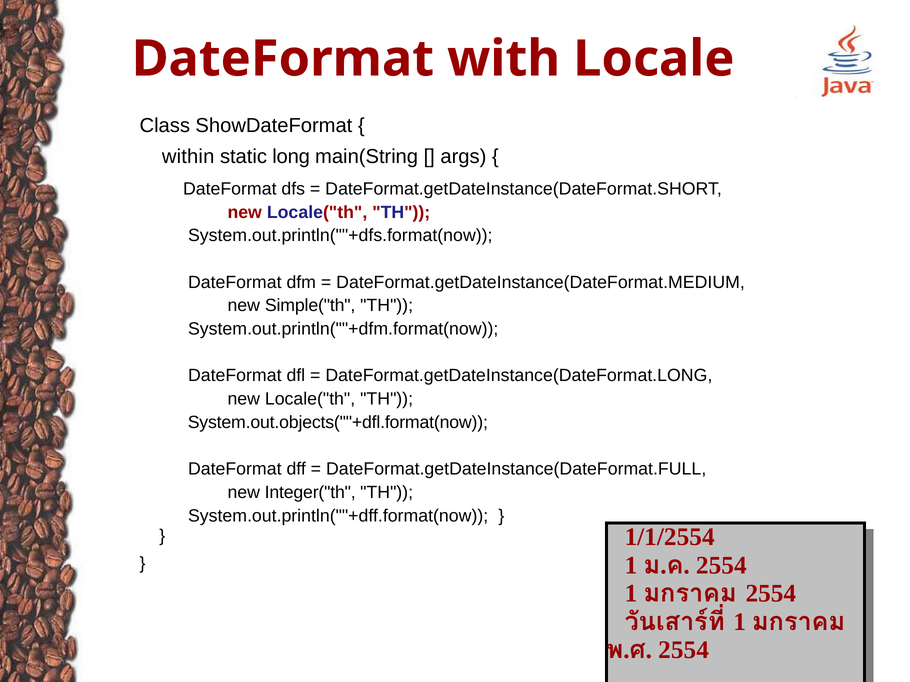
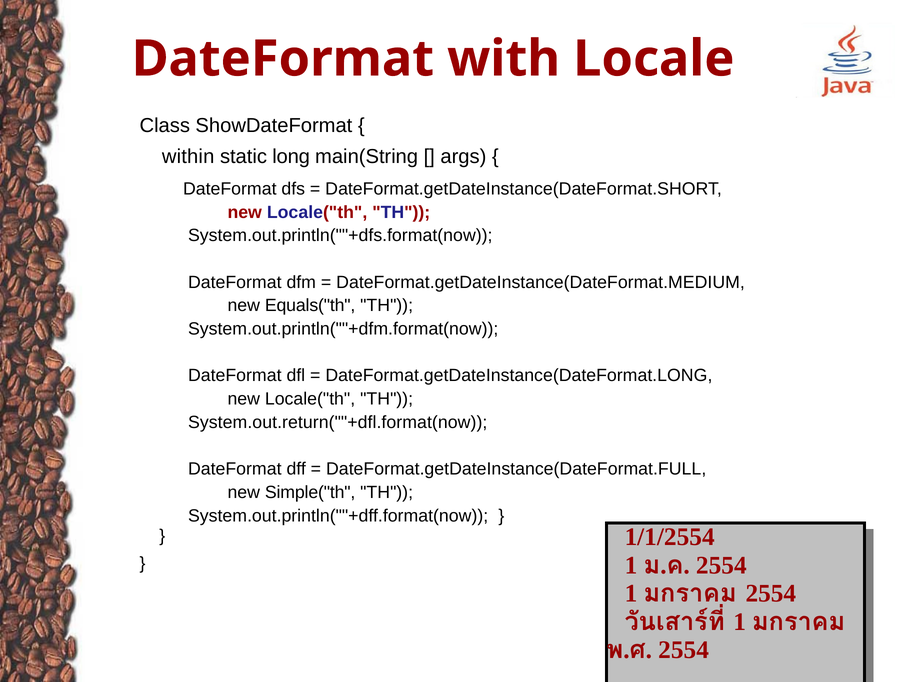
Simple("th: Simple("th -> Equals("th
System.out.objects(""+dfl.format(now: System.out.objects(""+dfl.format(now -> System.out.return(""+dfl.format(now
Integer("th: Integer("th -> Simple("th
